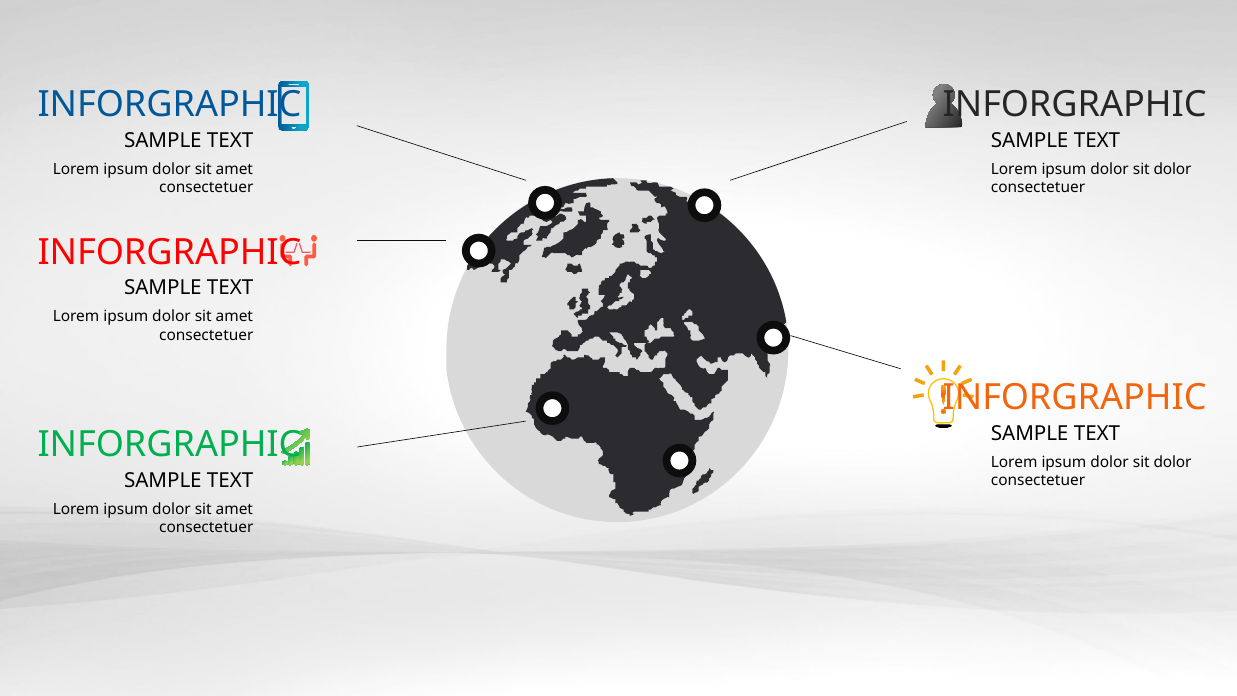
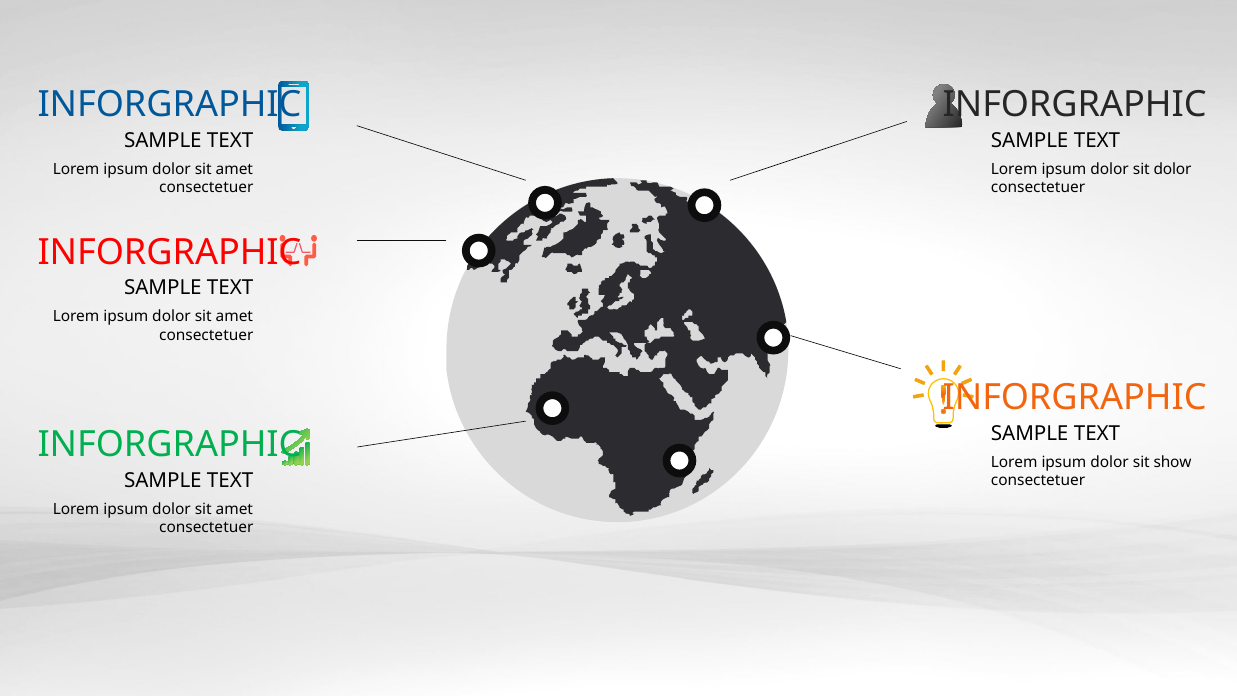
dolor at (1173, 462): dolor -> show
